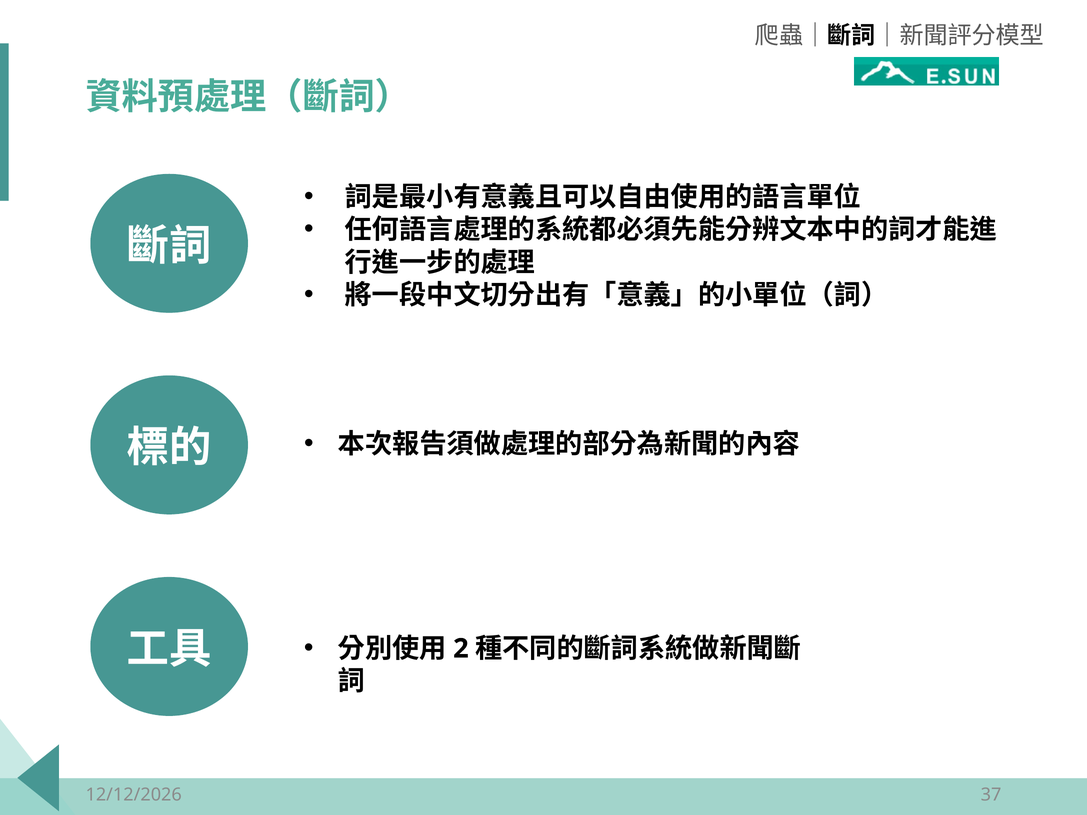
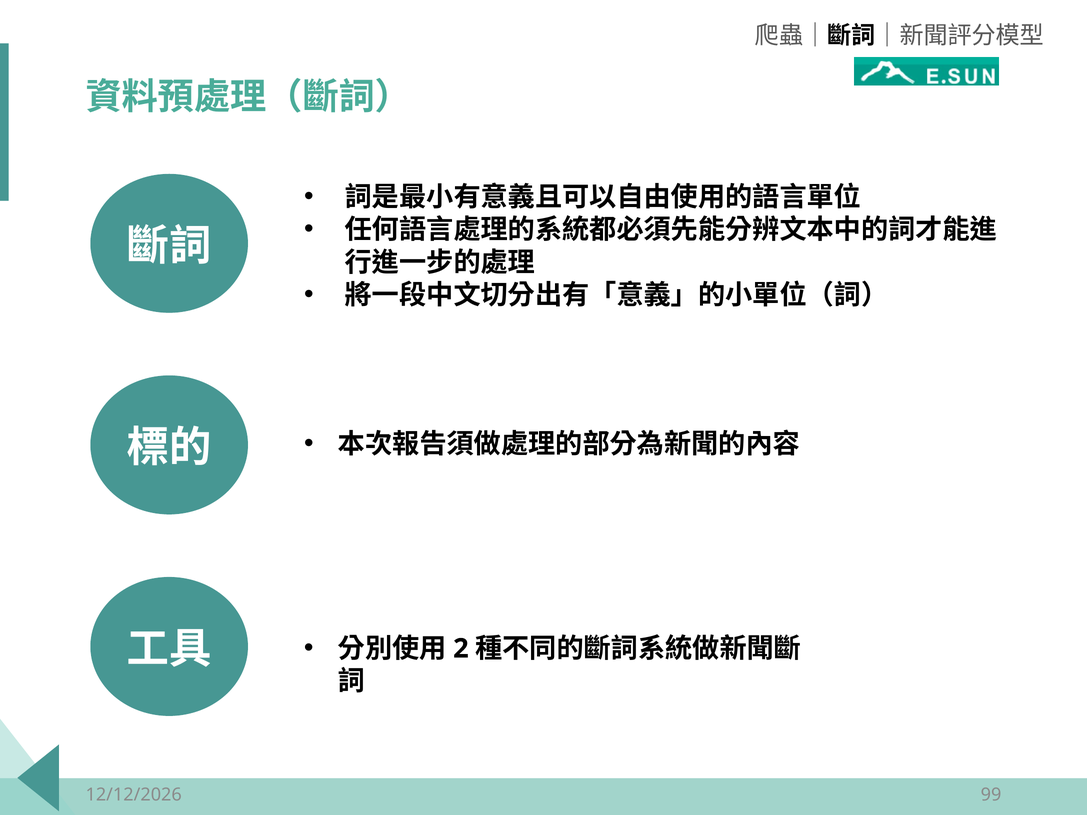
37: 37 -> 99
